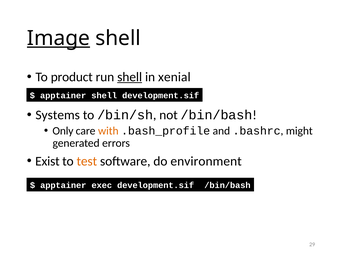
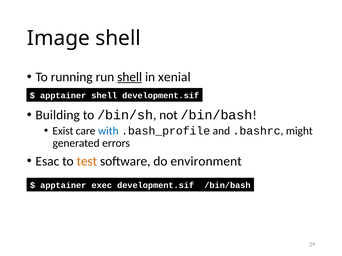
Image underline: present -> none
product: product -> running
Systems: Systems -> Building
Only: Only -> Exist
with colour: orange -> blue
Exist: Exist -> Esac
